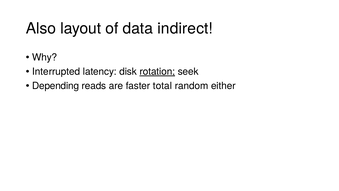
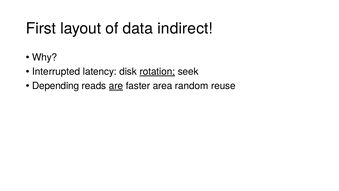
Also: Also -> First
are underline: none -> present
total: total -> area
either: either -> reuse
